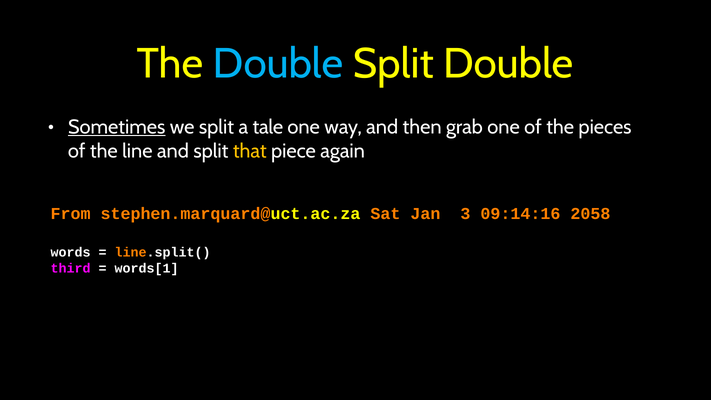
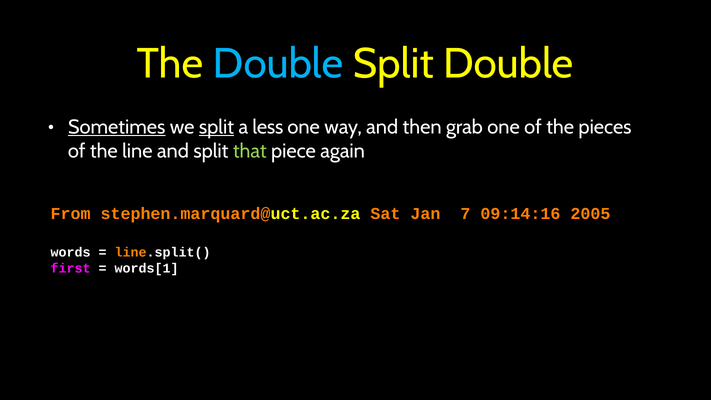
split at (216, 127) underline: none -> present
tale: tale -> less
that colour: yellow -> light green
3: 3 -> 7
2058: 2058 -> 2005
third: third -> first
